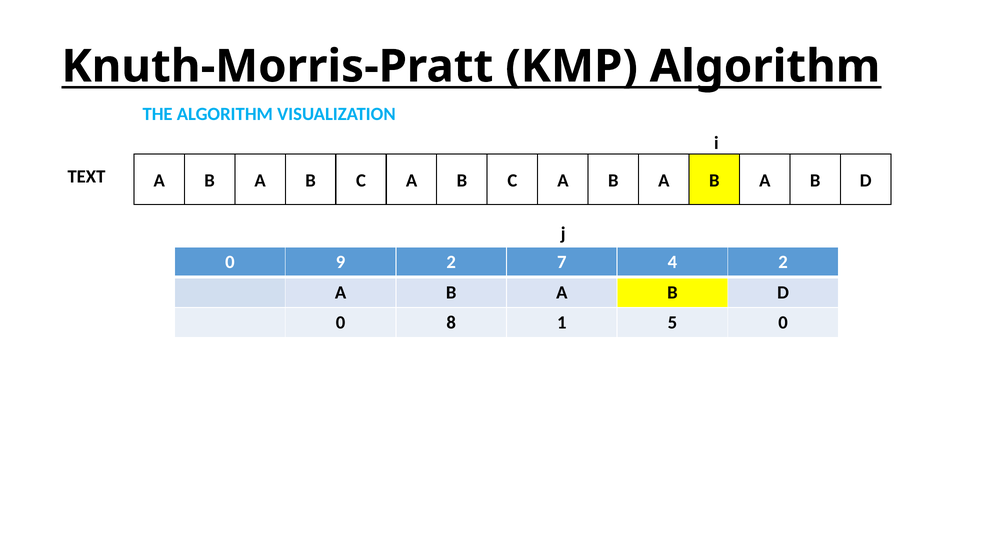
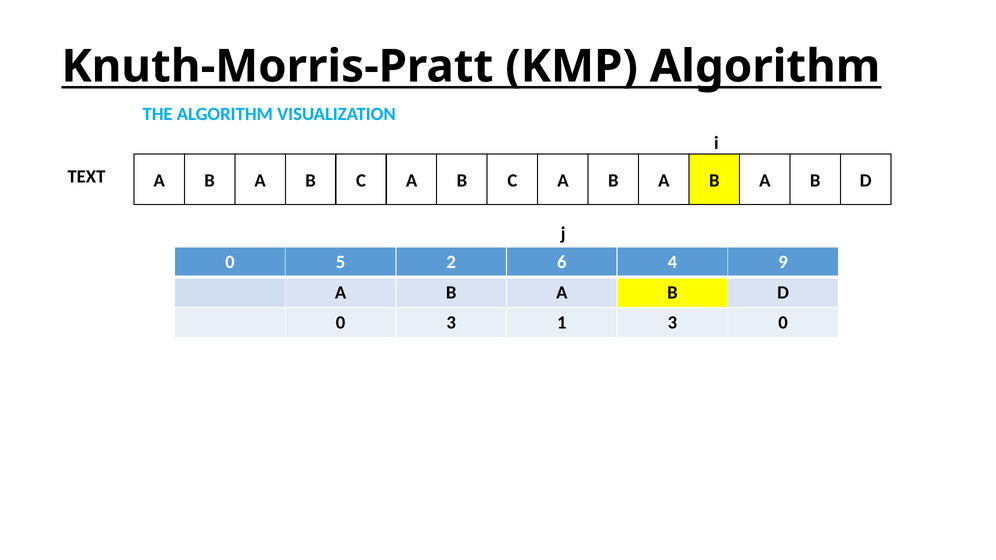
9: 9 -> 5
7: 7 -> 6
4 2: 2 -> 9
0 8: 8 -> 3
1 5: 5 -> 3
